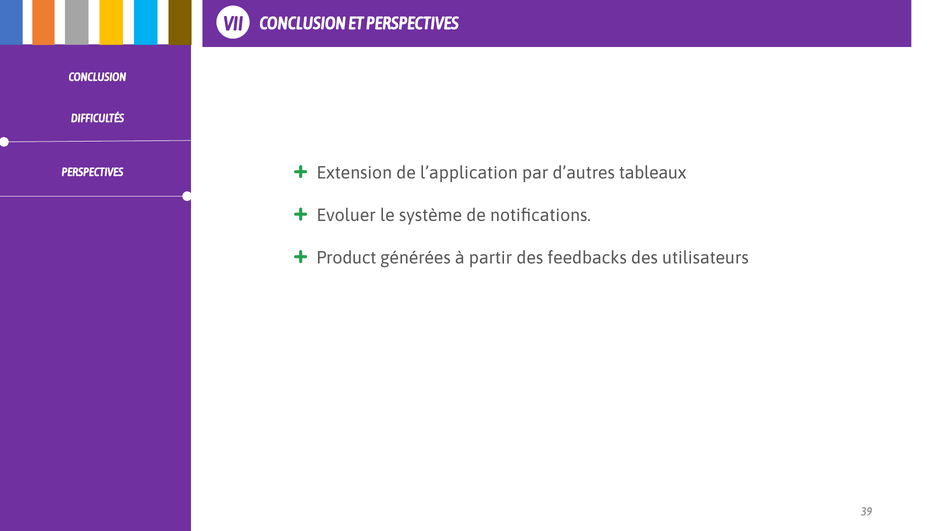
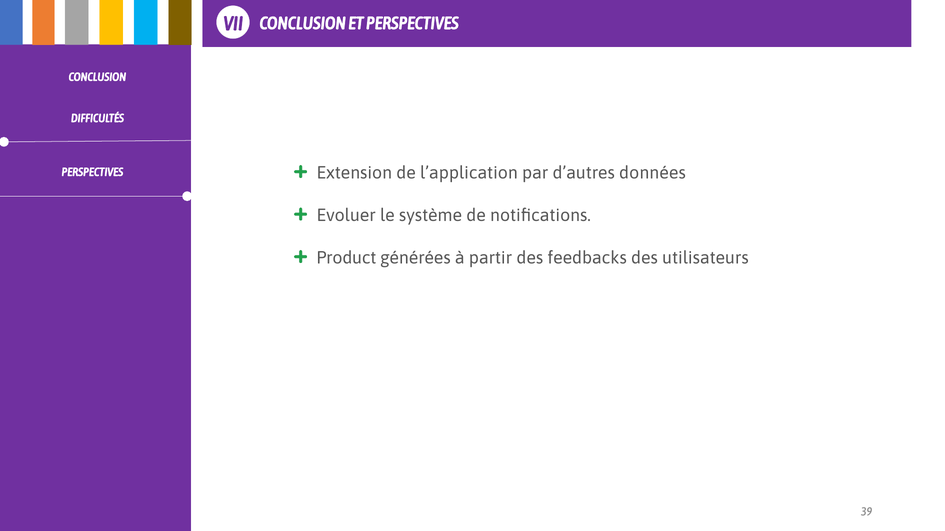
tableaux: tableaux -> données
